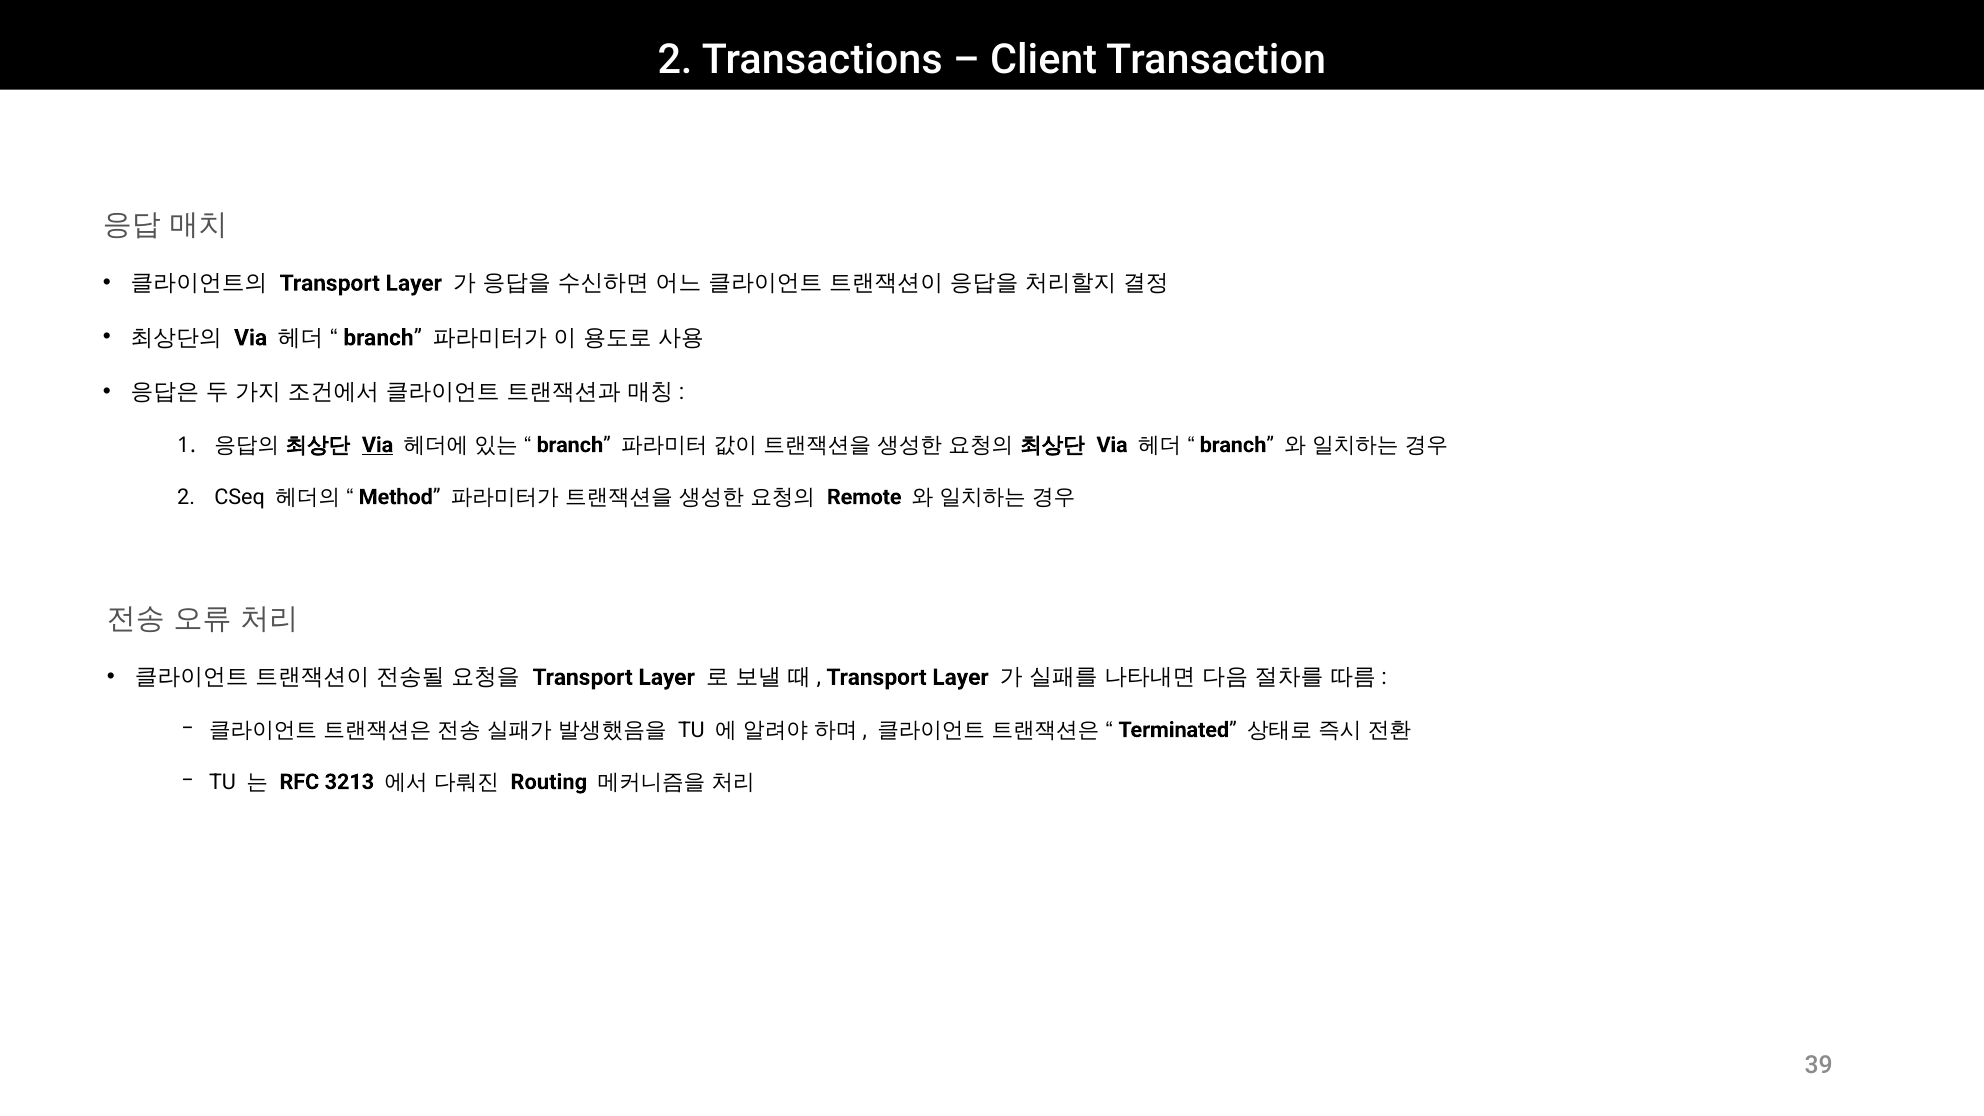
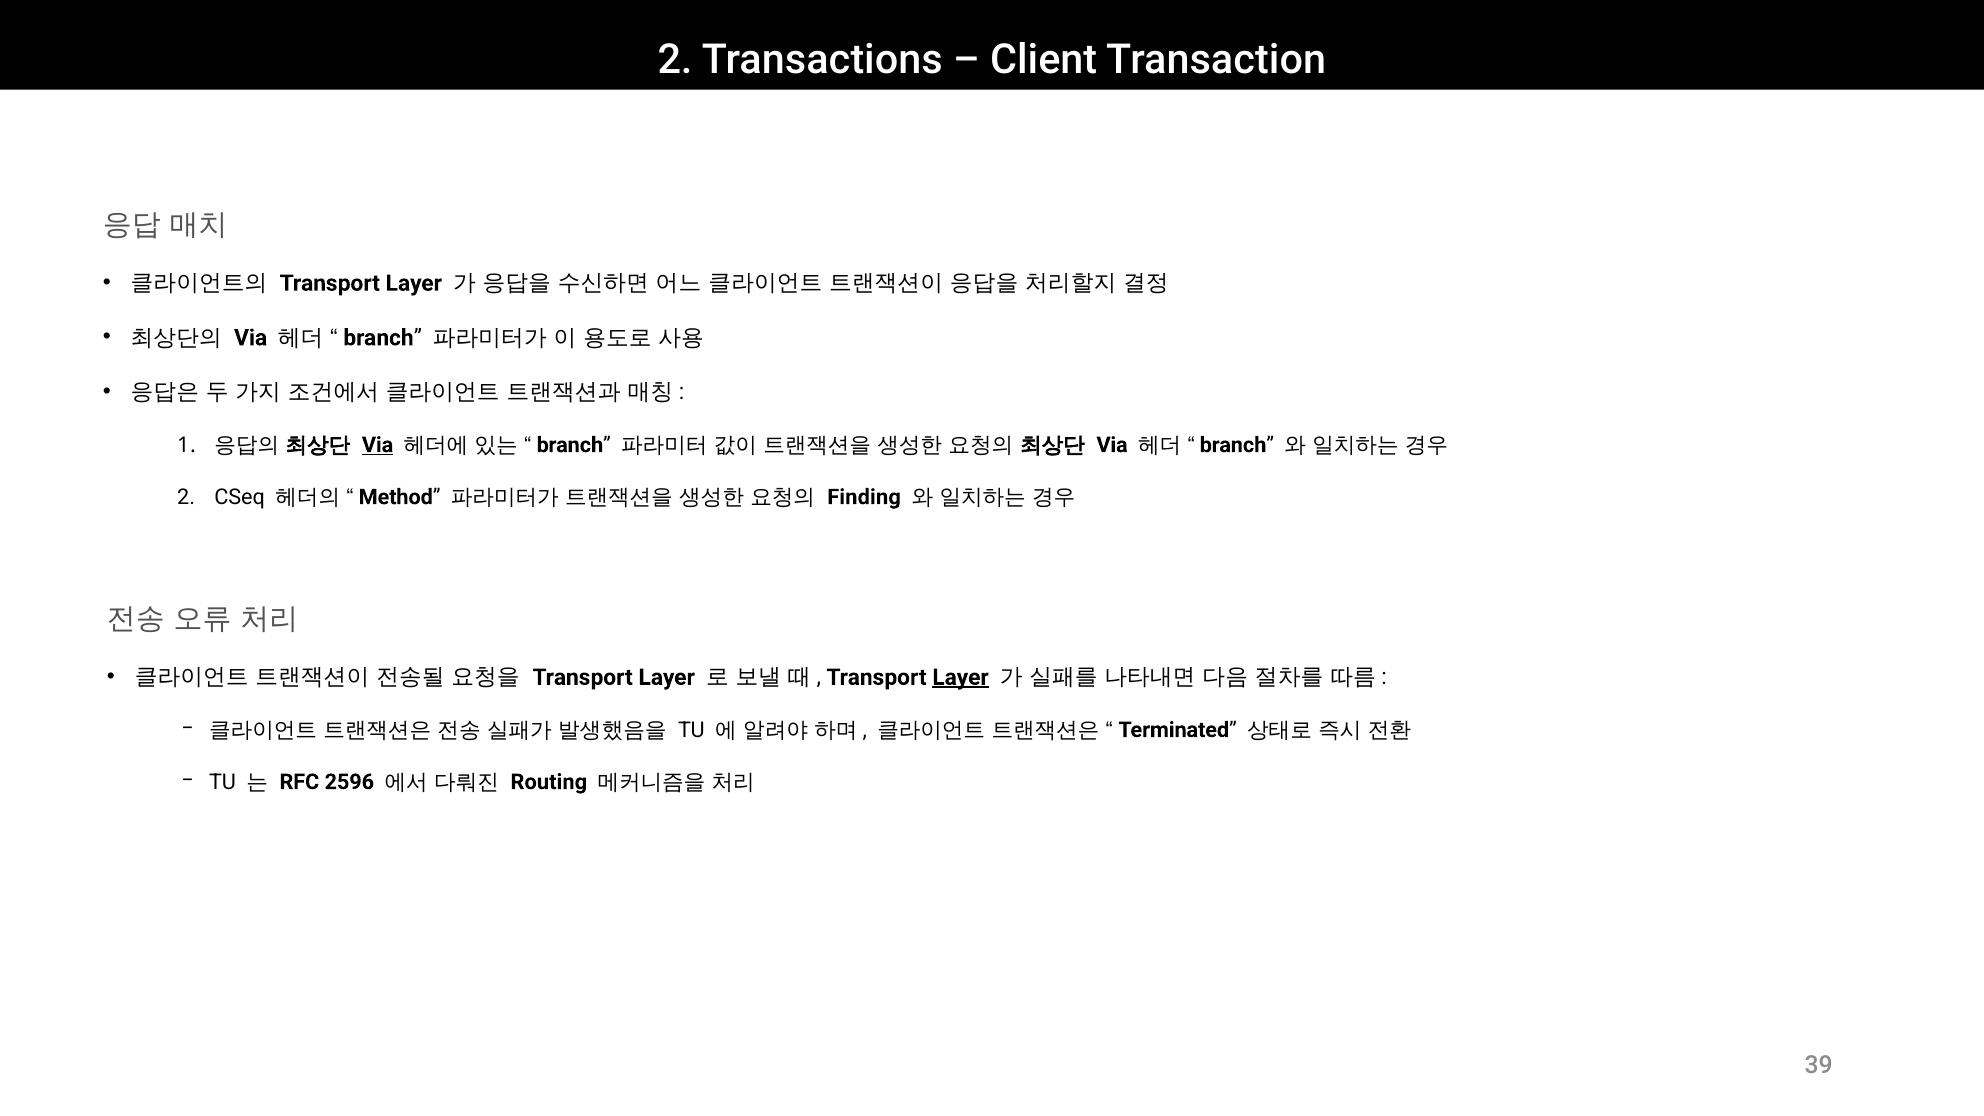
Remote: Remote -> Finding
Layer at (961, 677) underline: none -> present
3213: 3213 -> 2596
